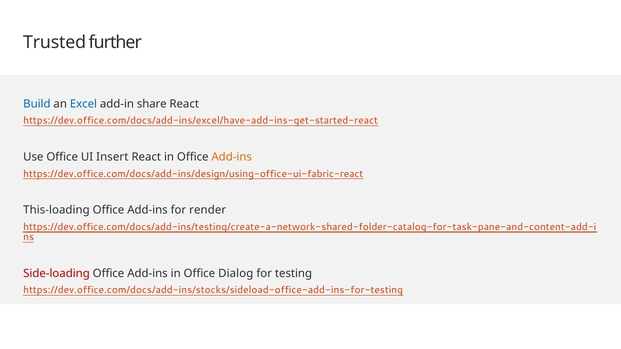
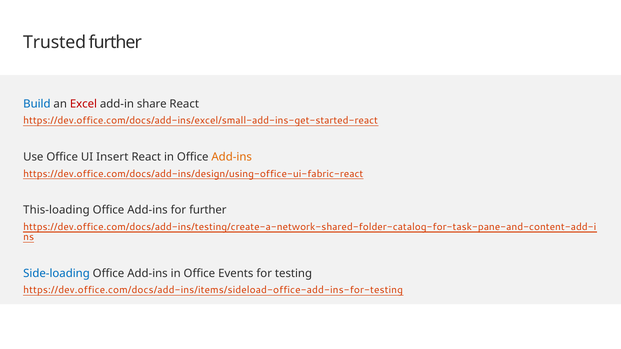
Excel colour: blue -> red
https://dev.office.com/docs/add-ins/excel/have-add-ins-get-started-react: https://dev.office.com/docs/add-ins/excel/have-add-ins-get-started-react -> https://dev.office.com/docs/add-ins/excel/small-add-ins-get-started-react
for render: render -> further
Side-loading colour: red -> blue
Dialog: Dialog -> Events
https://dev.office.com/docs/add-ins/stocks/sideload-office-add-ins-for-testing: https://dev.office.com/docs/add-ins/stocks/sideload-office-add-ins-for-testing -> https://dev.office.com/docs/add-ins/items/sideload-office-add-ins-for-testing
